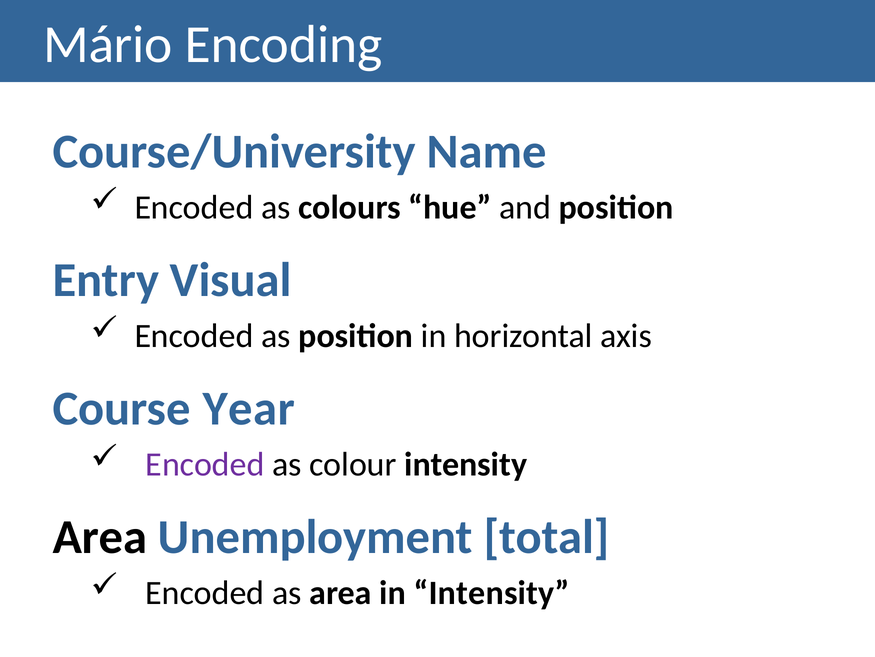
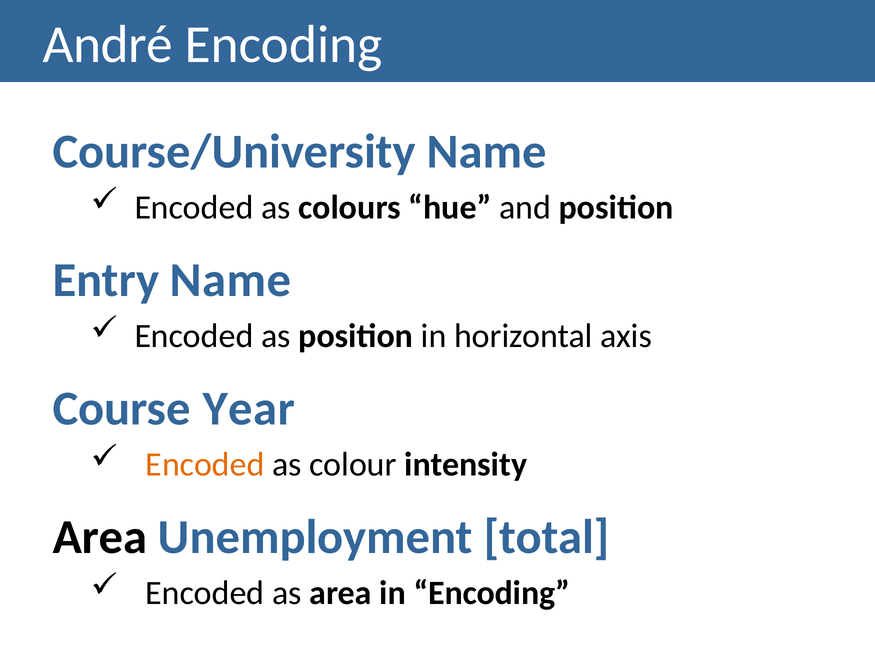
Mário: Mário -> André
Entry Visual: Visual -> Name
Encoded at (205, 464) colour: purple -> orange
in Intensity: Intensity -> Encoding
